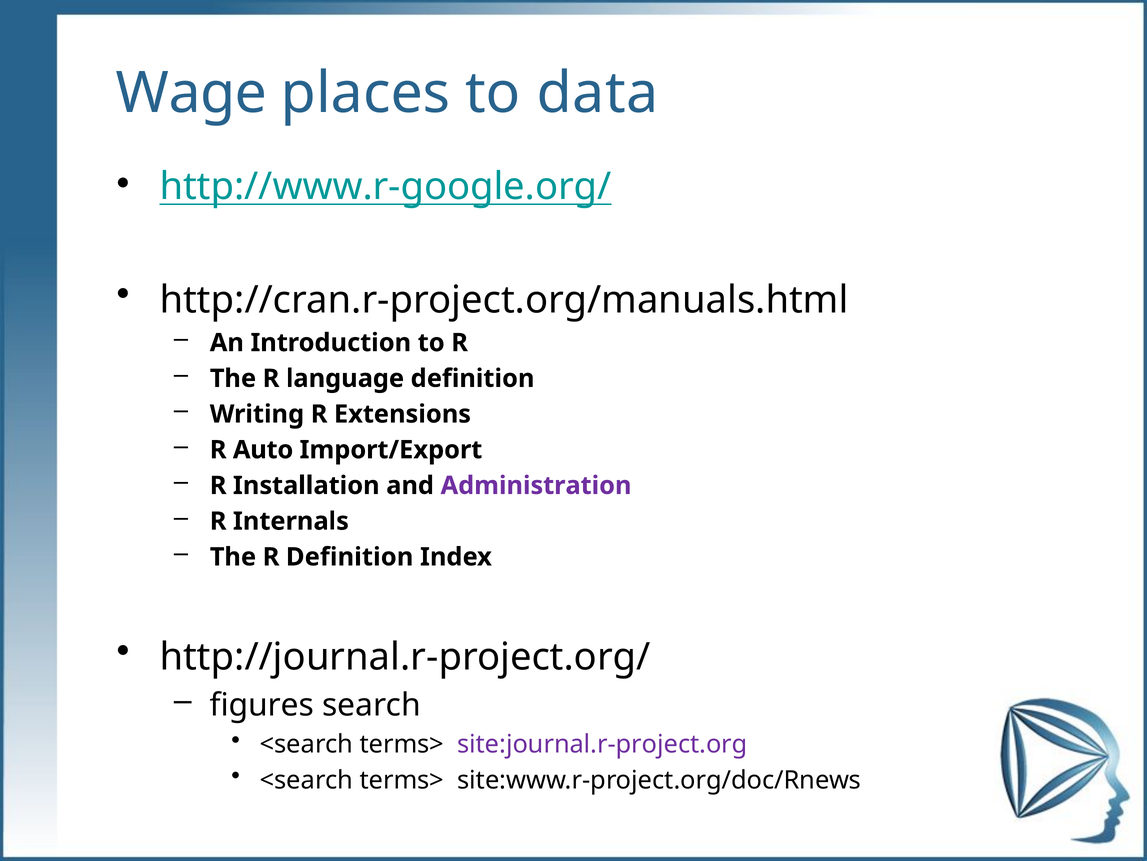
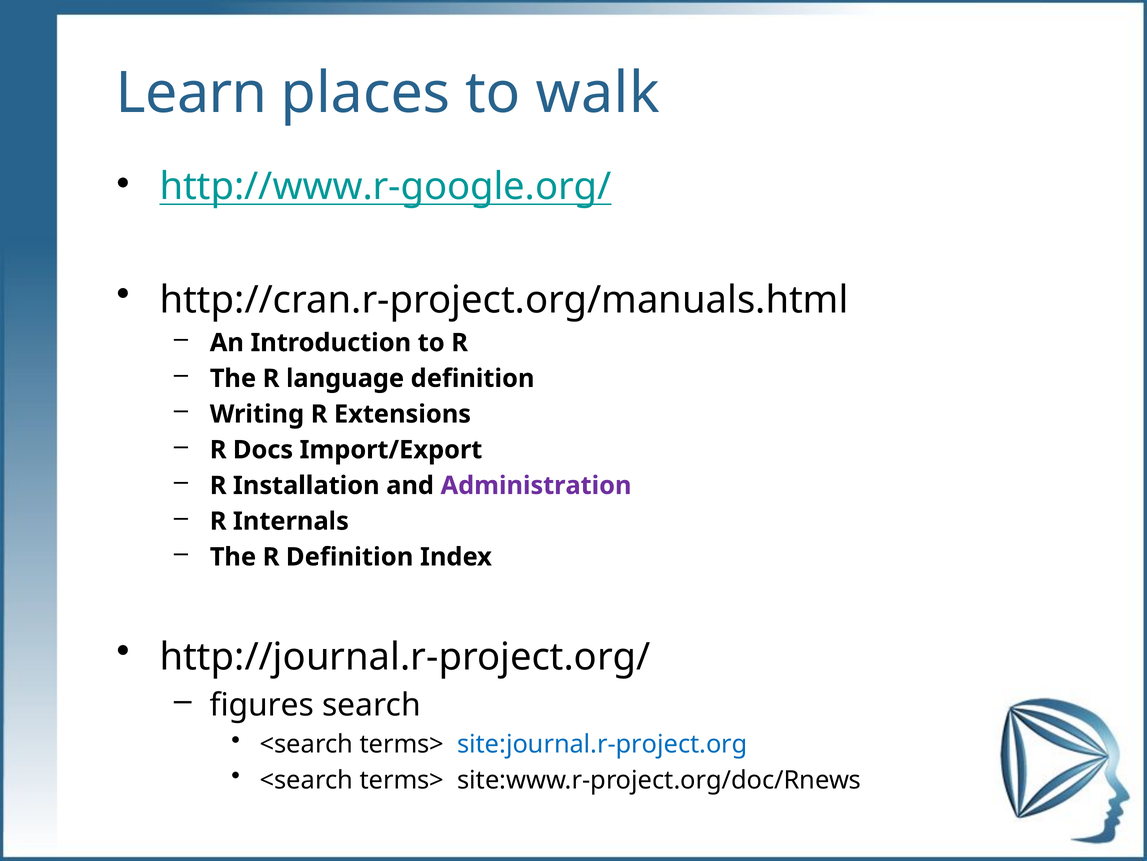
Wage: Wage -> Learn
data: data -> walk
Auto: Auto -> Docs
site:journal.r-project.org colour: purple -> blue
